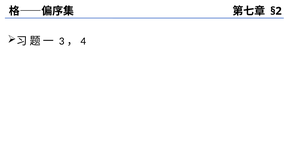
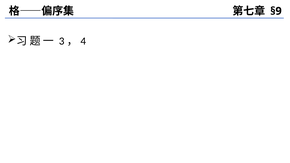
§2: §2 -> §9
